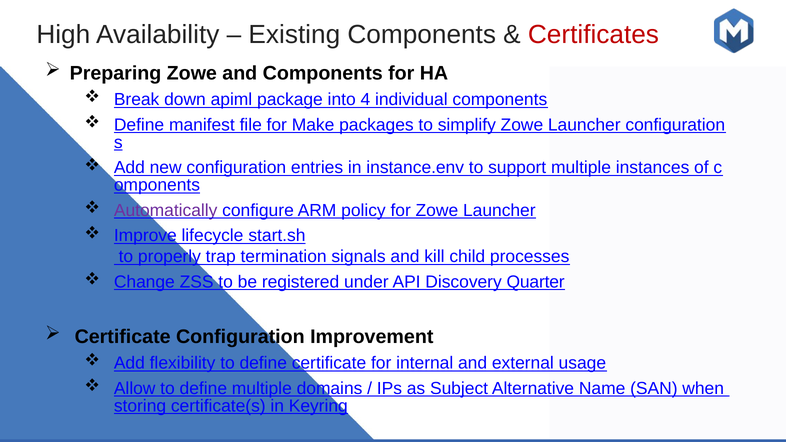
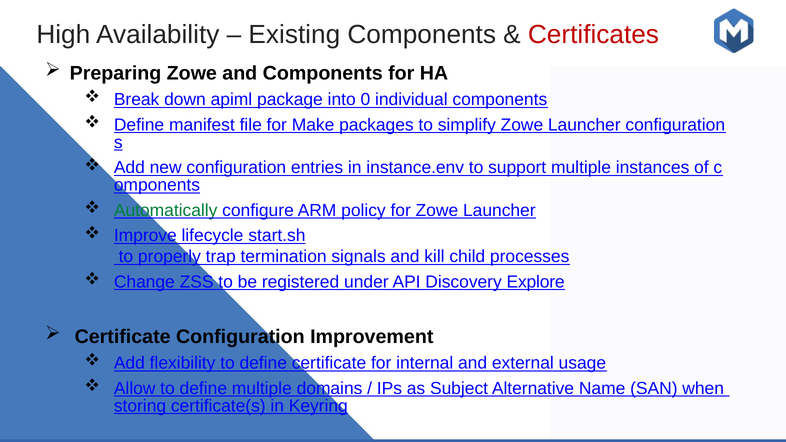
4: 4 -> 0
Automatically colour: purple -> green
Quarter: Quarter -> Explore
